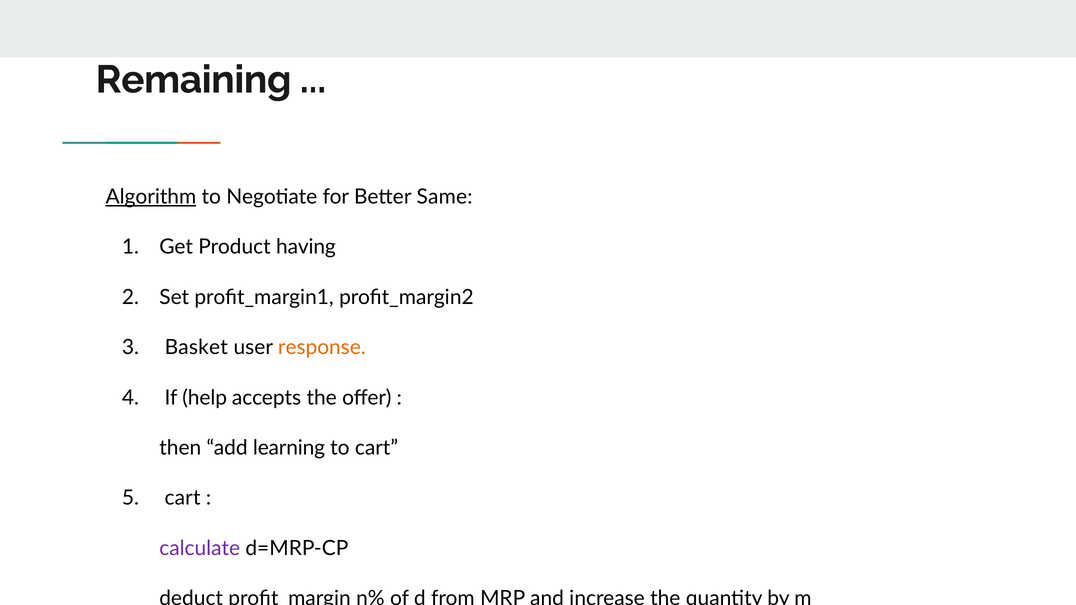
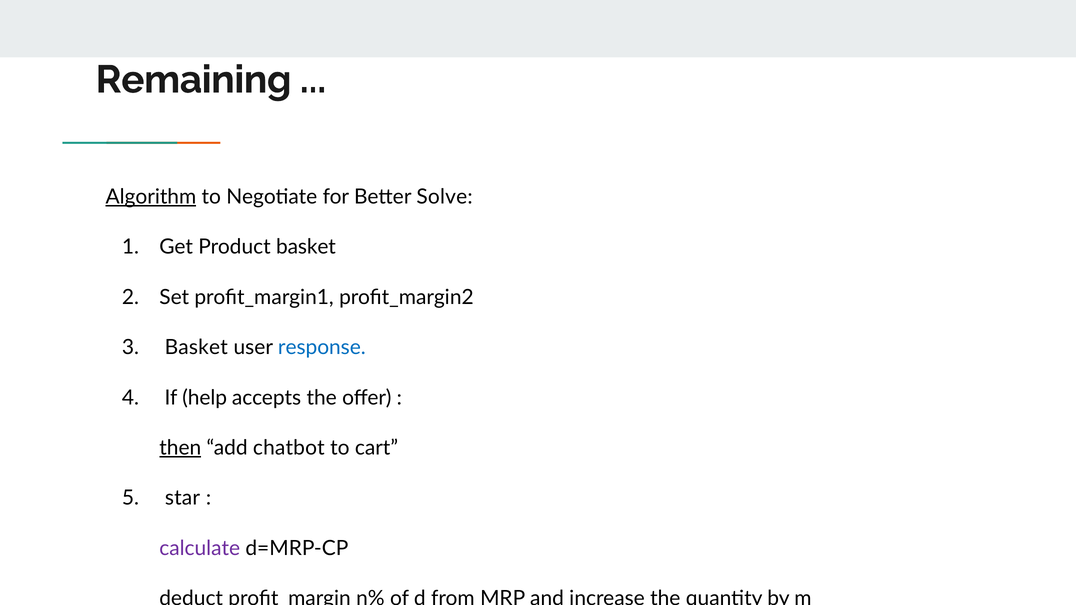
Same: Same -> Solve
Product having: having -> basket
response colour: orange -> blue
then underline: none -> present
learning: learning -> chatbot
cart at (183, 498): cart -> star
